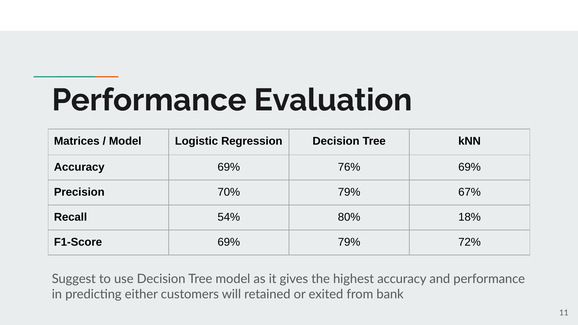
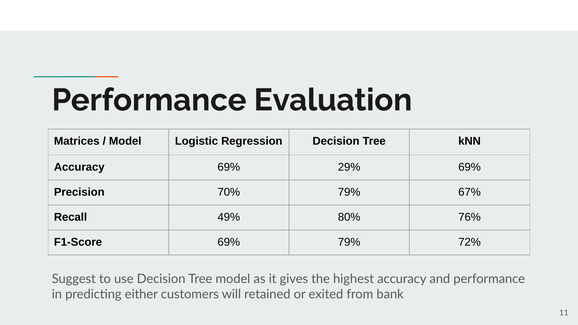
76%: 76% -> 29%
54%: 54% -> 49%
18%: 18% -> 76%
